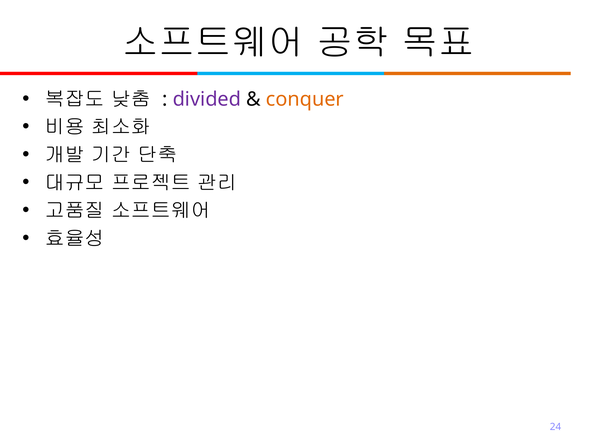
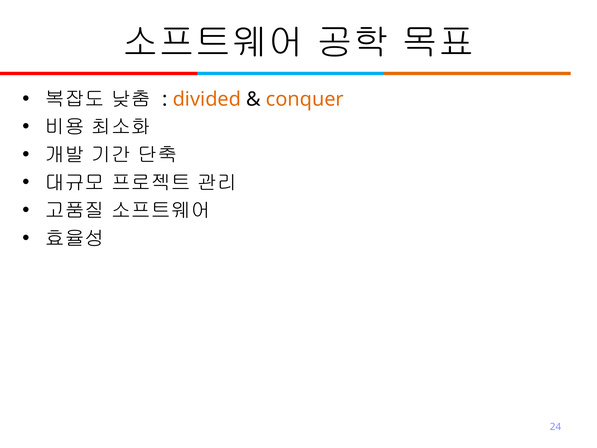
divided colour: purple -> orange
